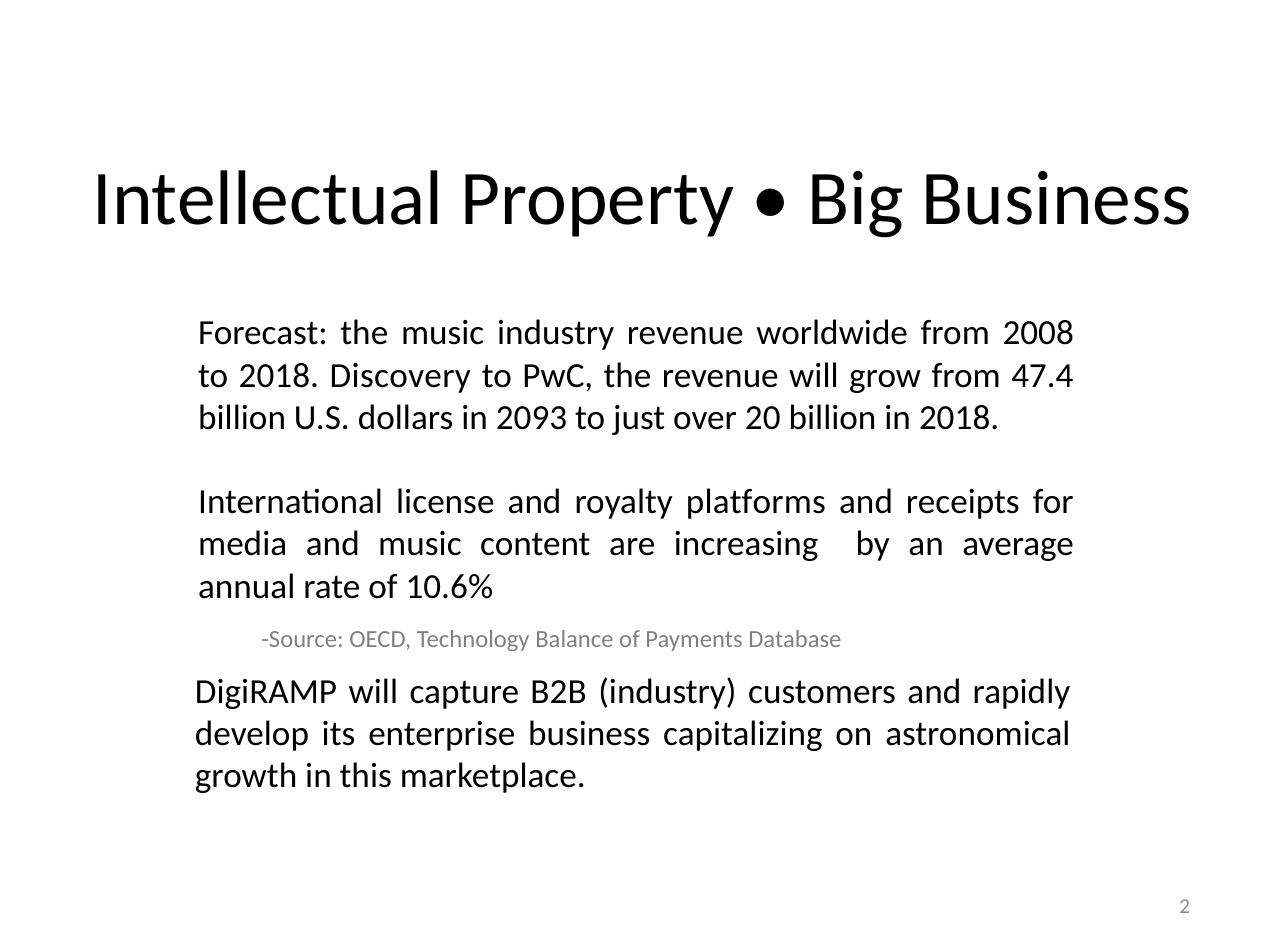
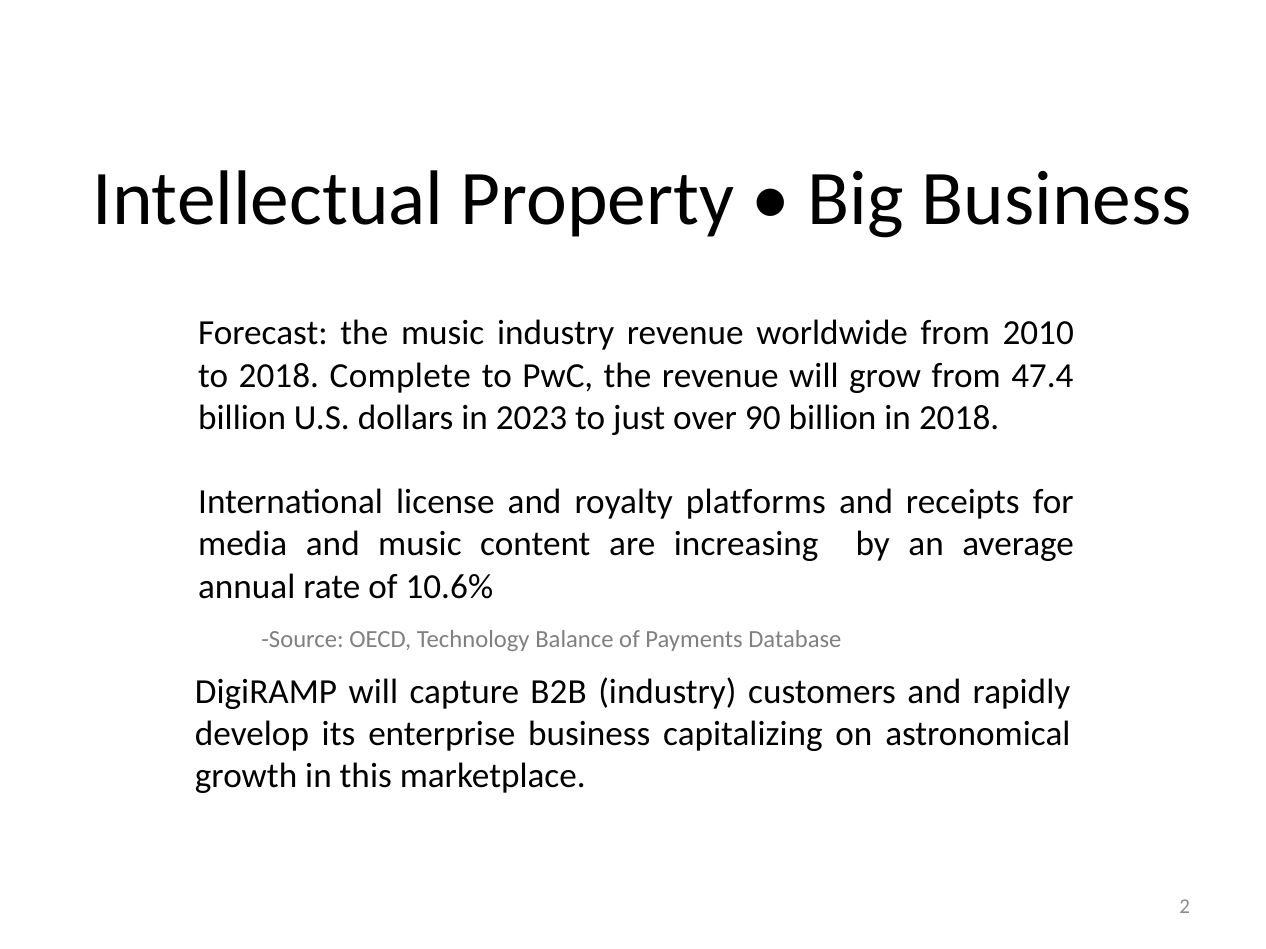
2008: 2008 -> 2010
Discovery: Discovery -> Complete
2093: 2093 -> 2023
20: 20 -> 90
